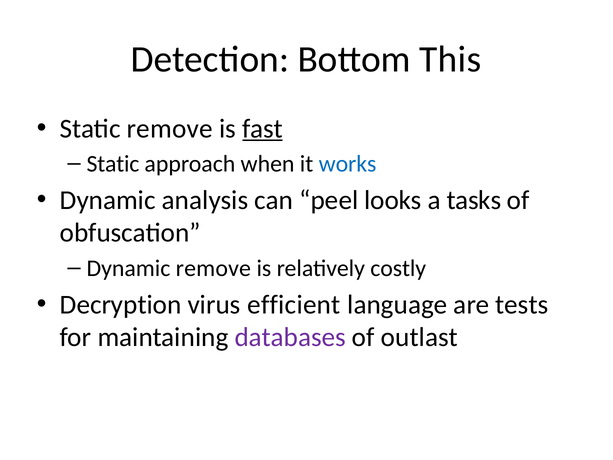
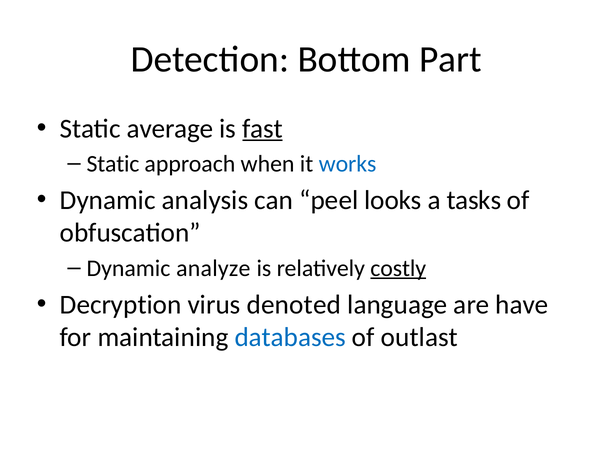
This: This -> Part
Static remove: remove -> average
Dynamic remove: remove -> analyze
costly underline: none -> present
efficient: efficient -> denoted
tests: tests -> have
databases colour: purple -> blue
